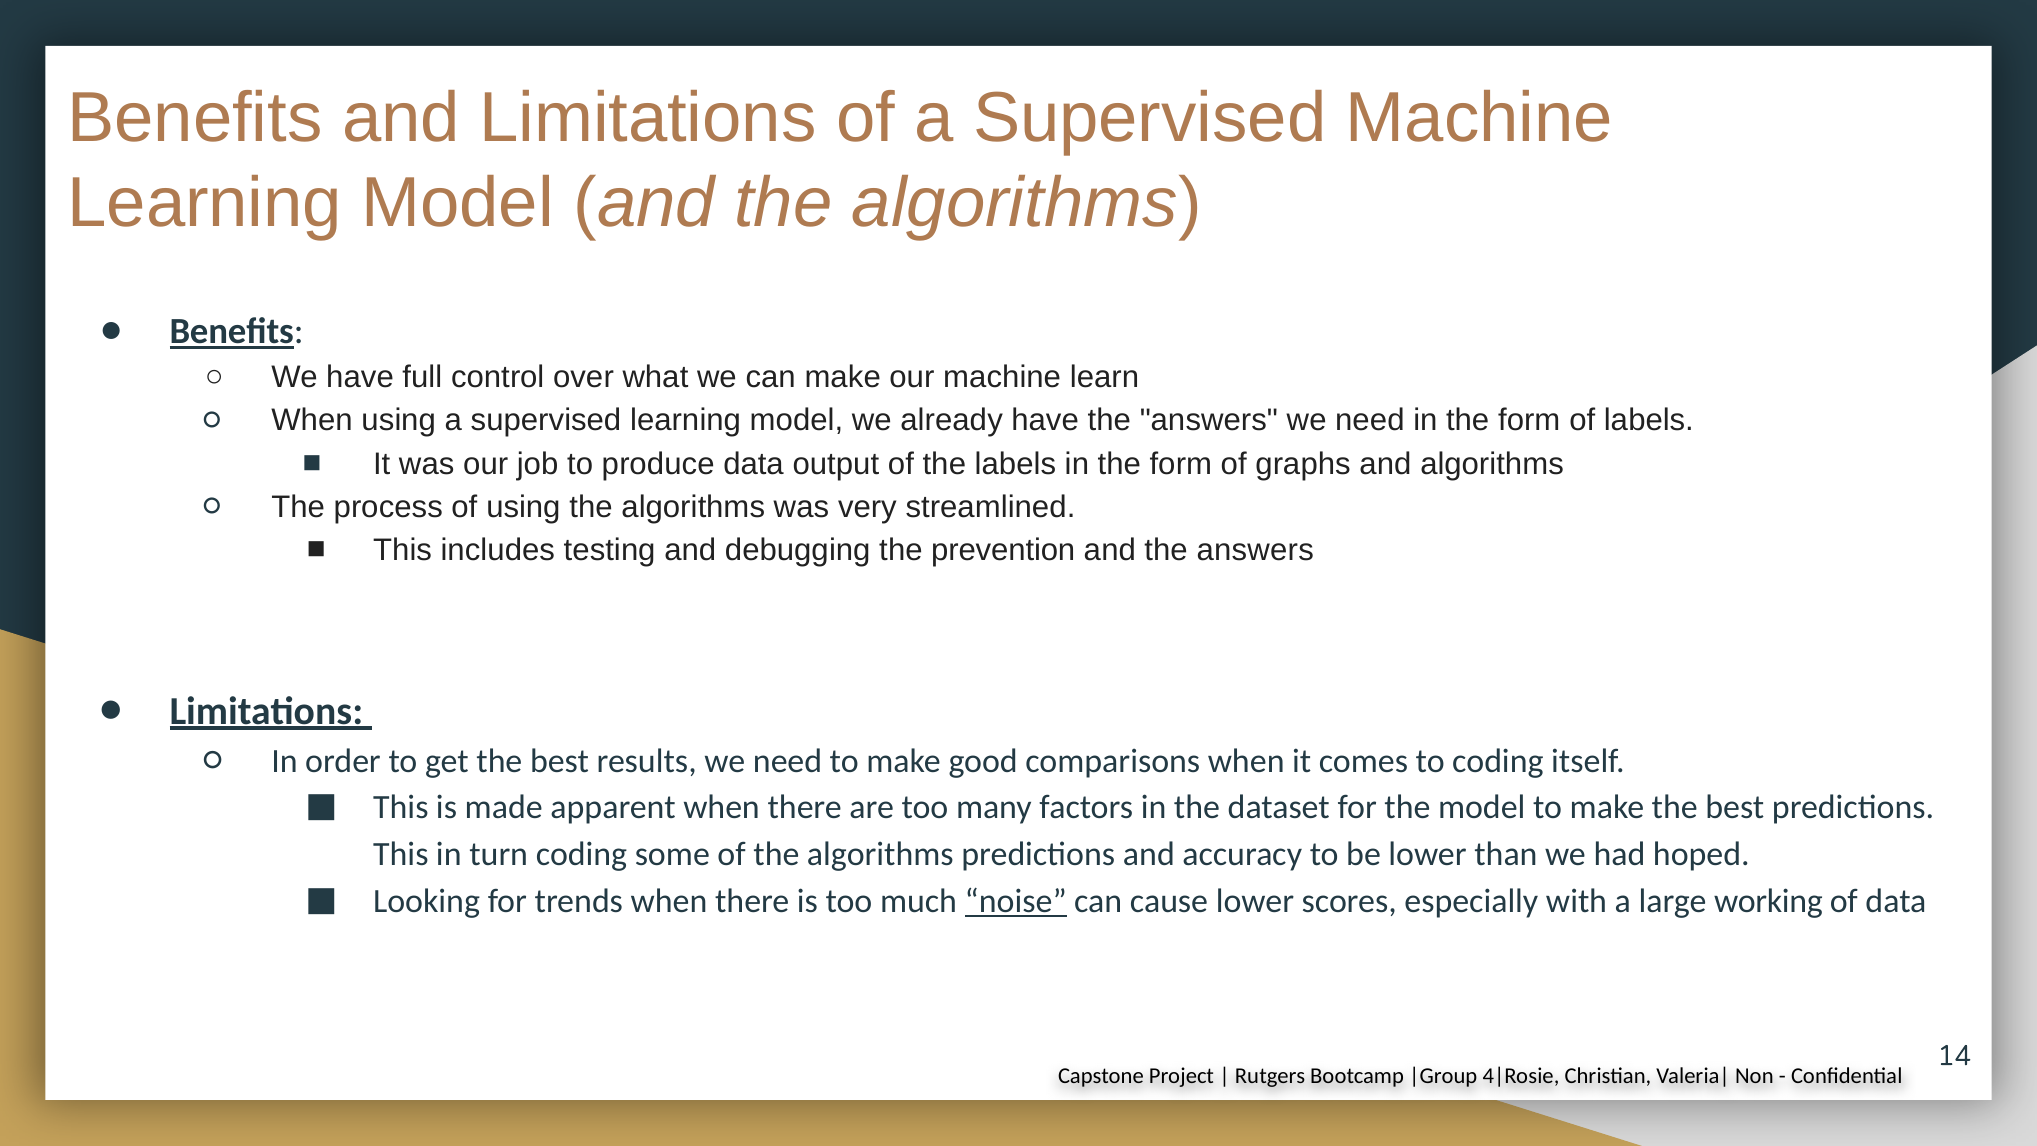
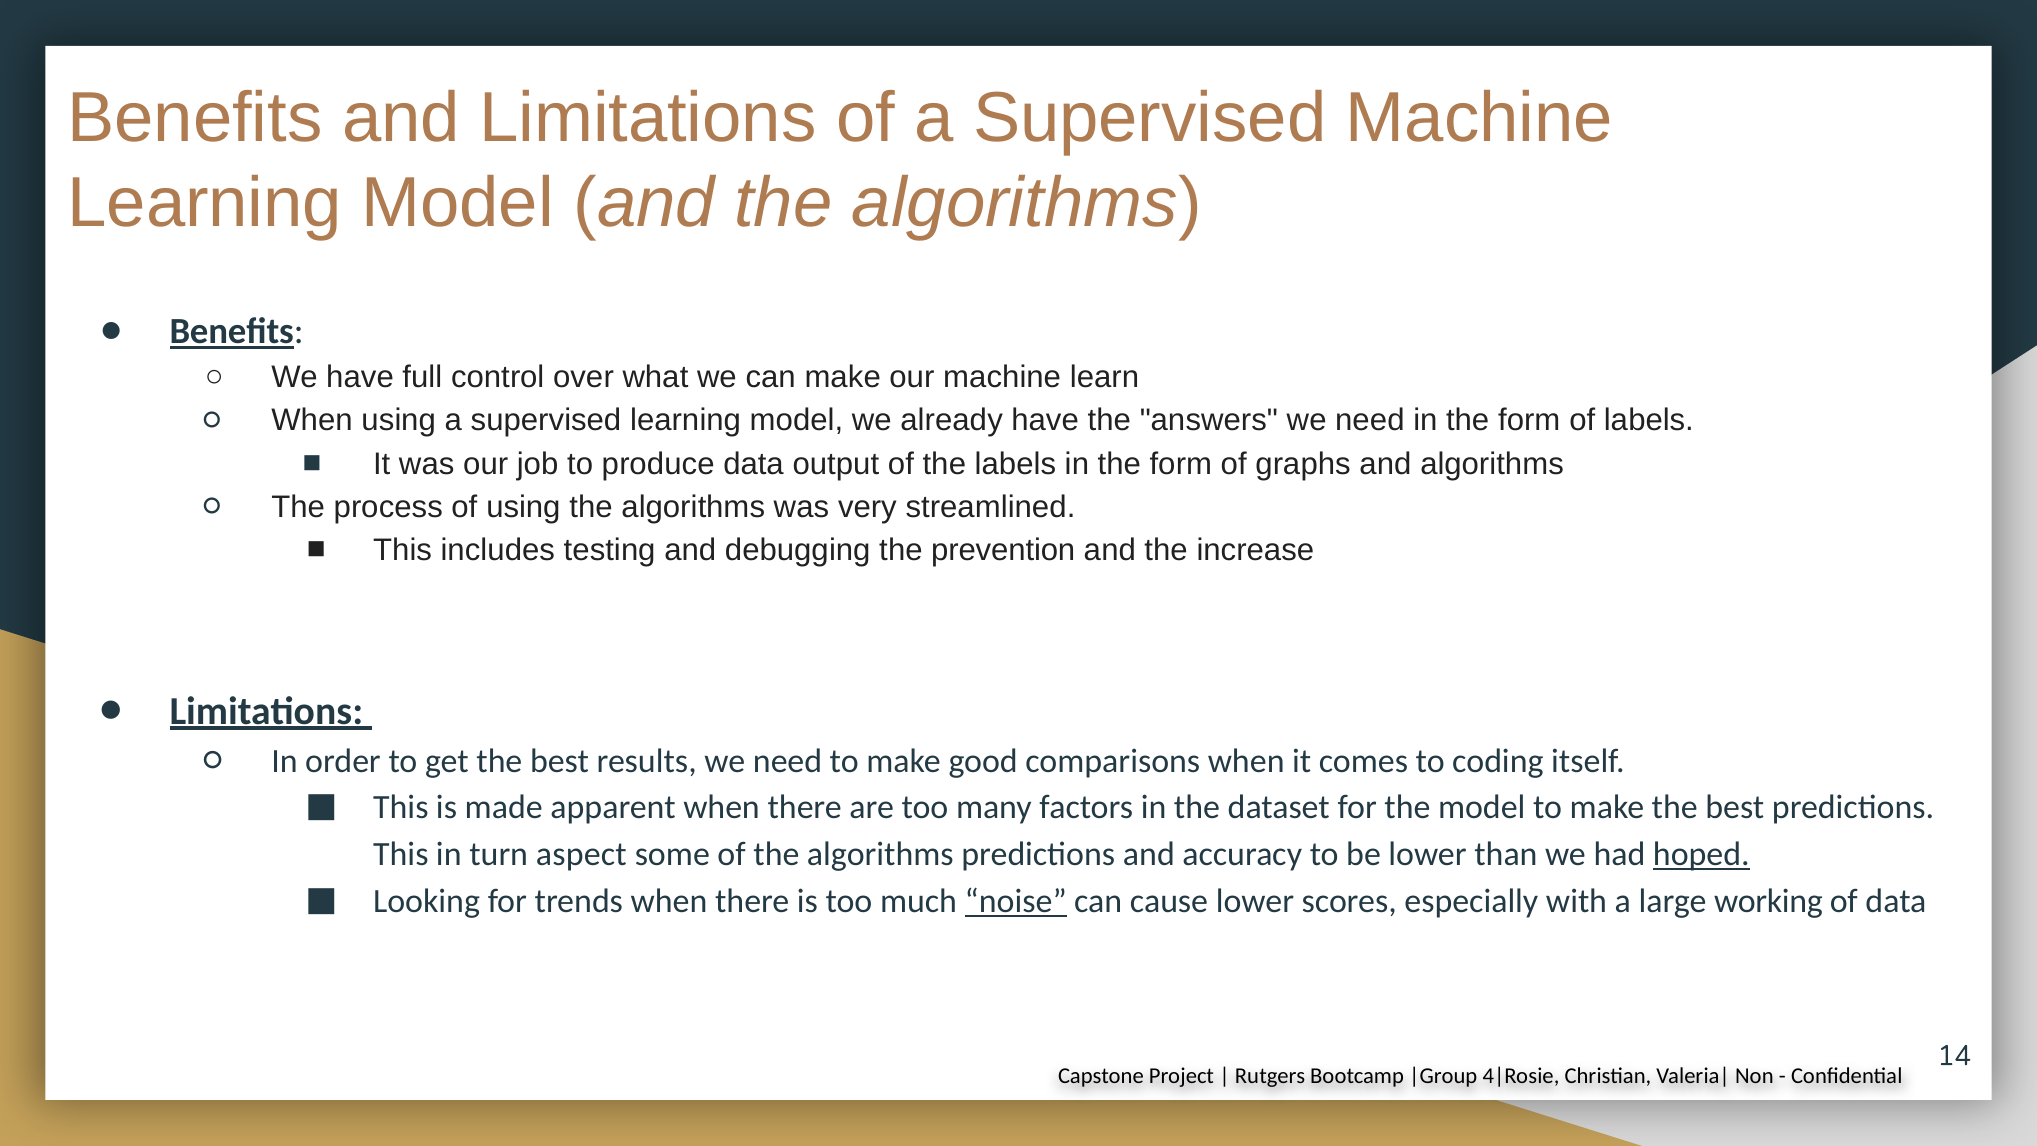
and the answers: answers -> increase
turn coding: coding -> aspect
hoped underline: none -> present
